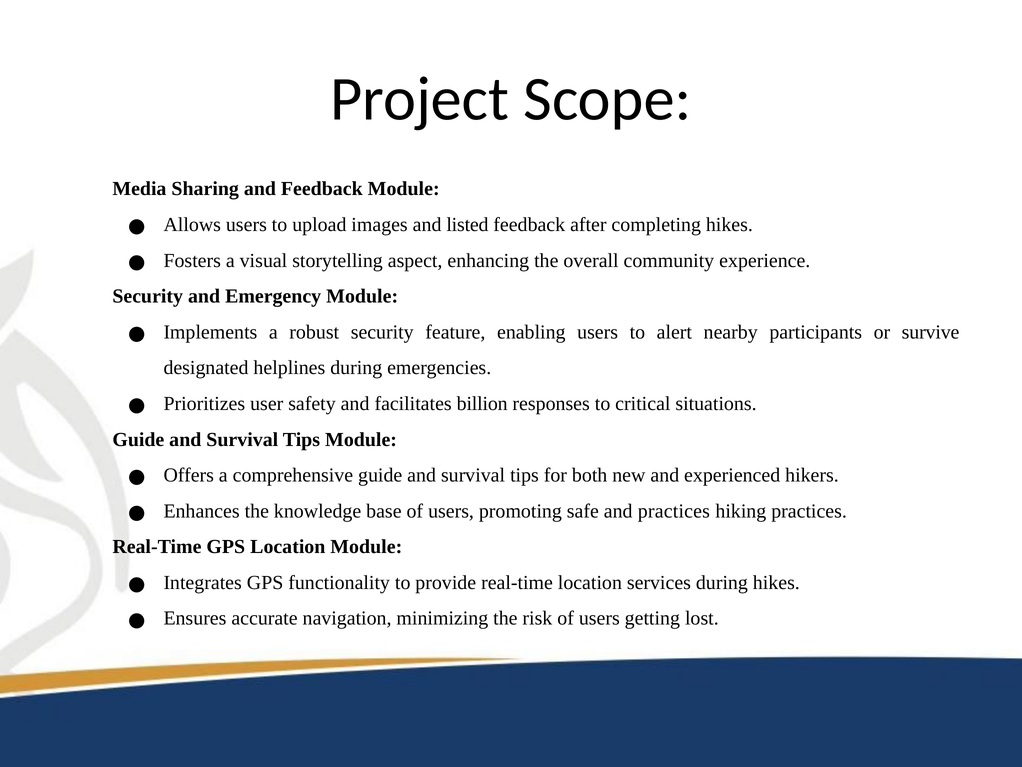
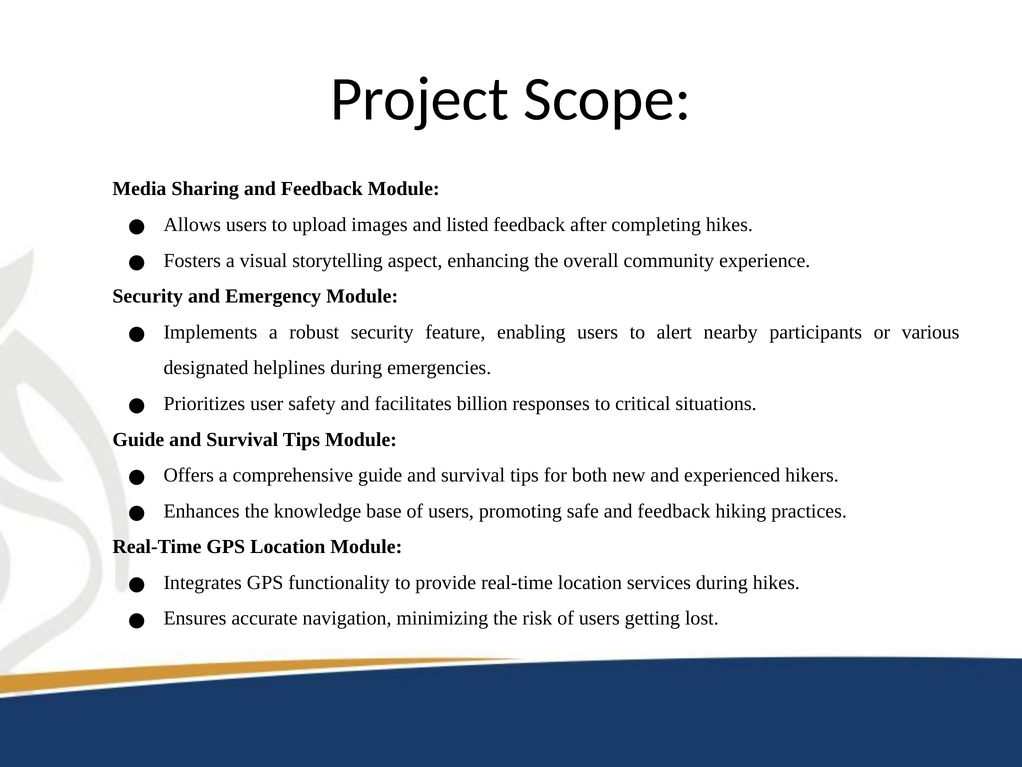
survive: survive -> various
safe and practices: practices -> feedback
